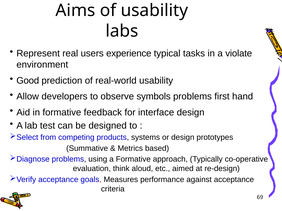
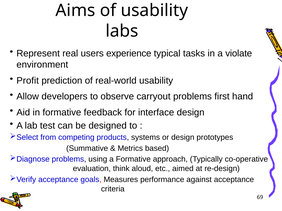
Good: Good -> Profit
symbols: symbols -> carryout
